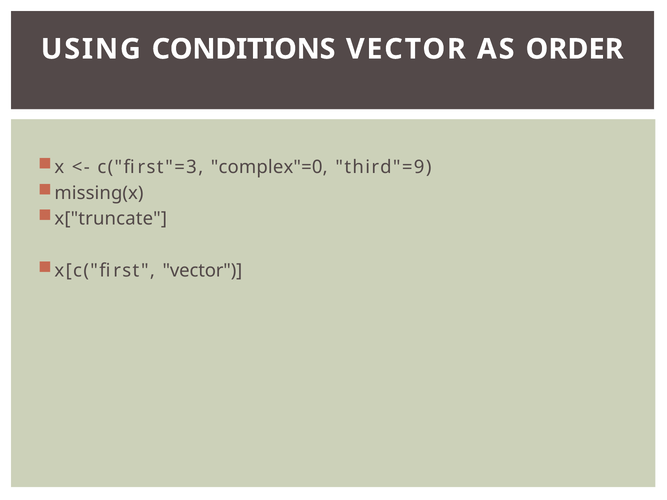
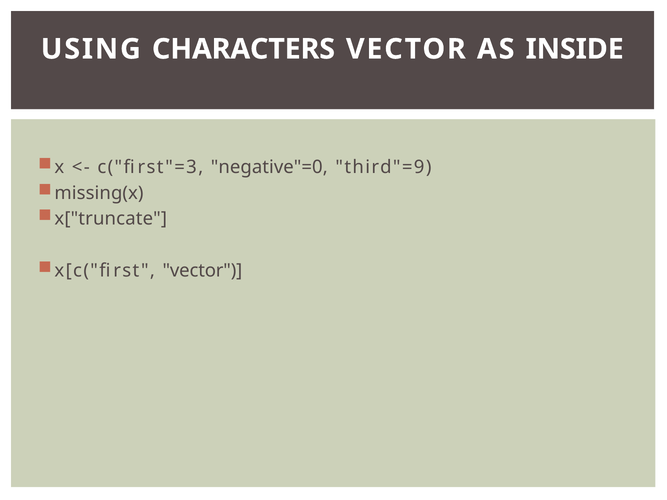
CONDITIONS: CONDITIONS -> CHARACTERS
ORDER: ORDER -> INSIDE
complex"=0: complex"=0 -> negative"=0
